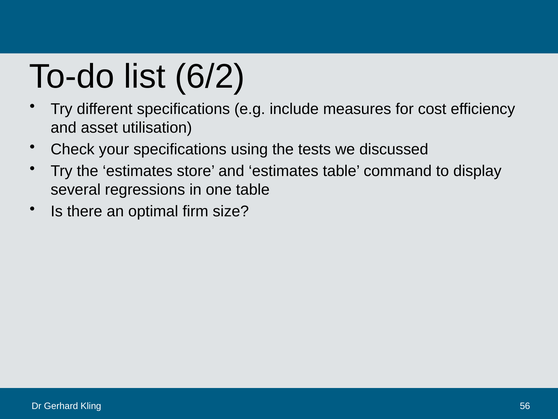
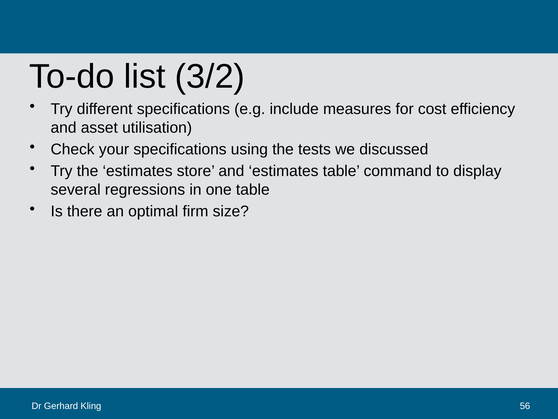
6/2: 6/2 -> 3/2
